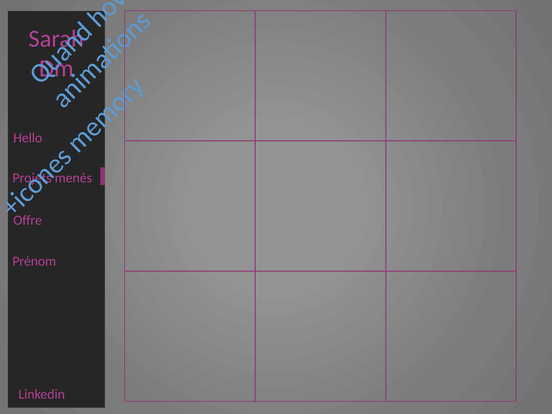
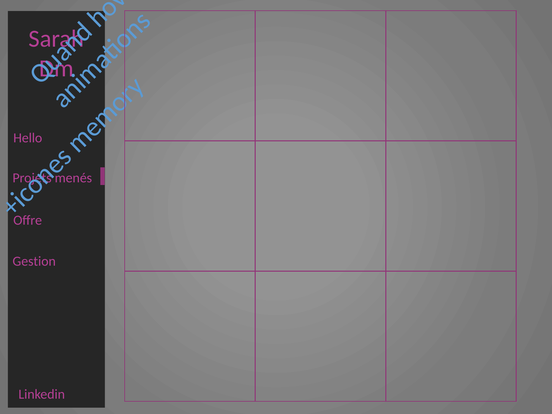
Prénom: Prénom -> Gestion
